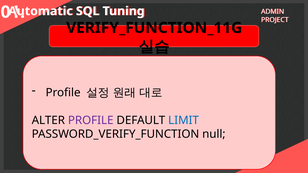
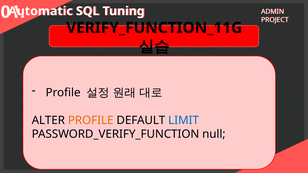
PROFILE at (91, 120) colour: purple -> orange
